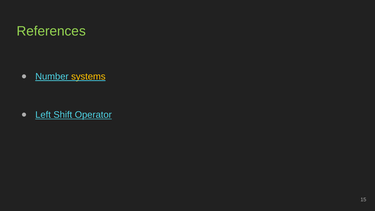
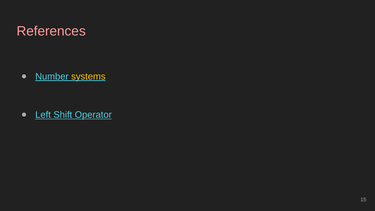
References colour: light green -> pink
